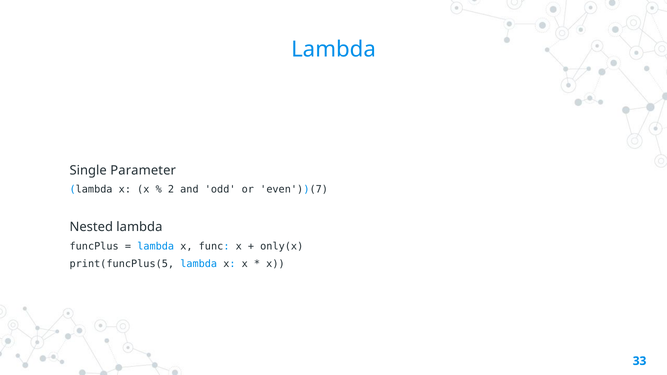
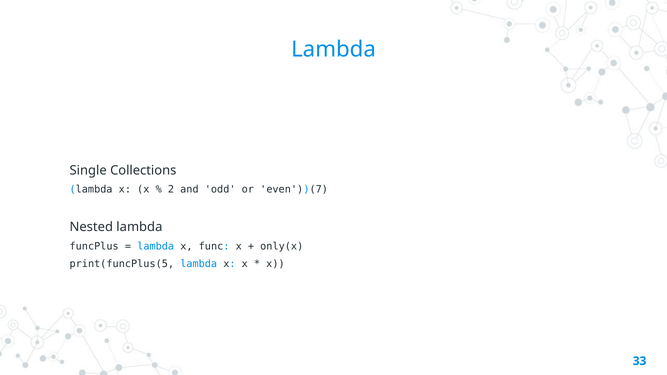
Parameter: Parameter -> Collections
